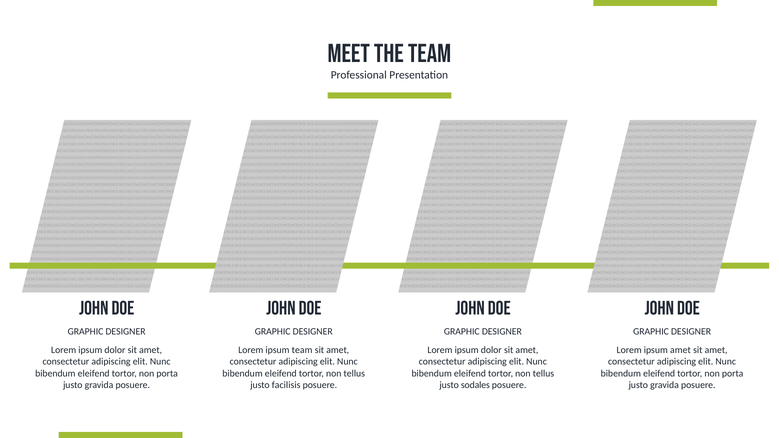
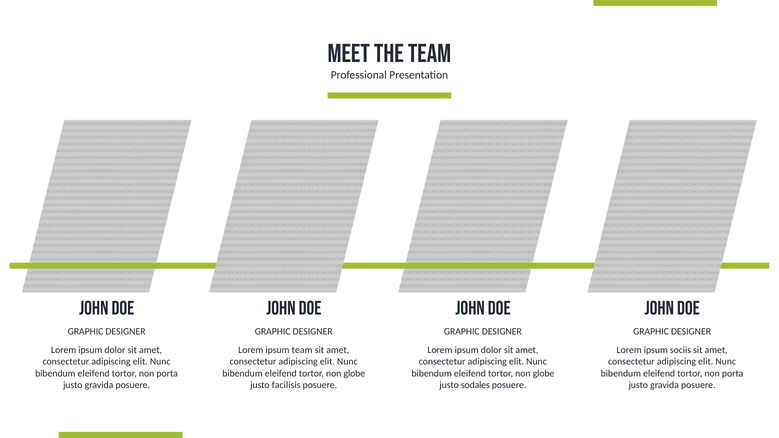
ipsum amet: amet -> sociis
tellus at (354, 373): tellus -> globe
tellus at (543, 373): tellus -> globe
